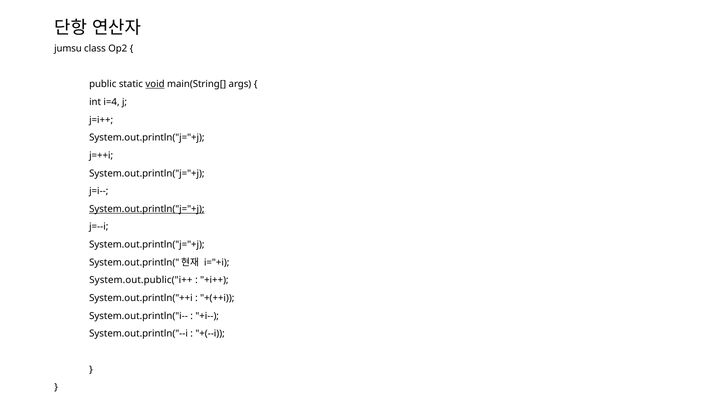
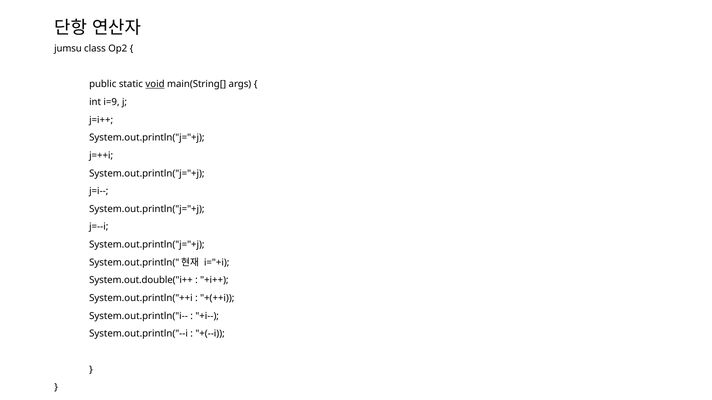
i=4: i=4 -> i=9
System.out.println("j="+j at (147, 209) underline: present -> none
System.out.public("i++: System.out.public("i++ -> System.out.double("i++
